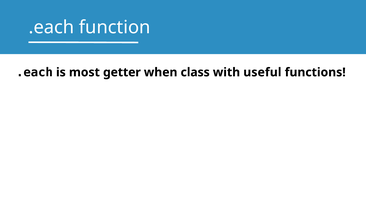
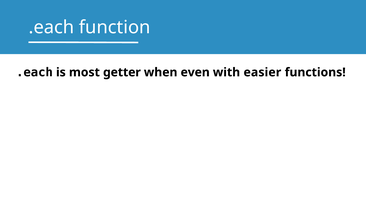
class: class -> even
useful: useful -> easier
